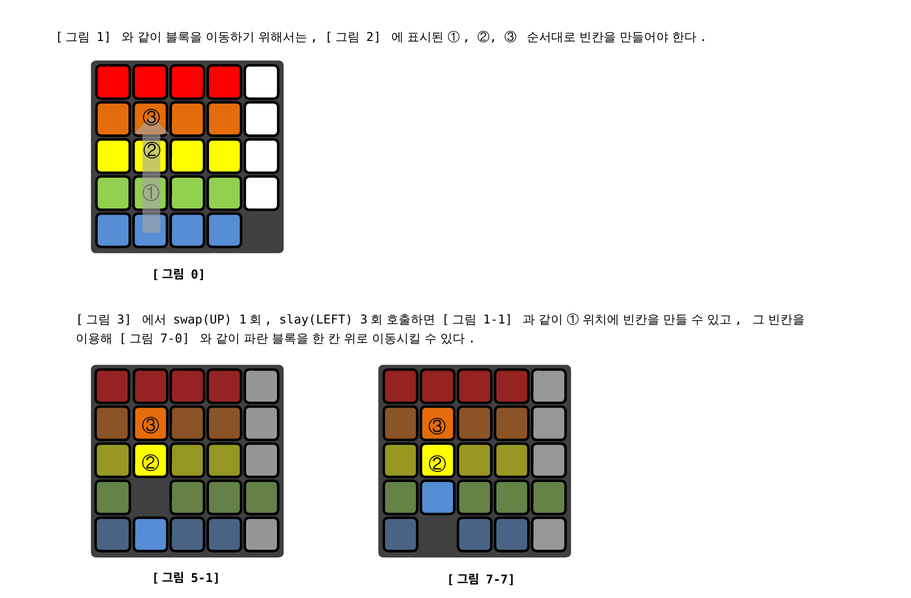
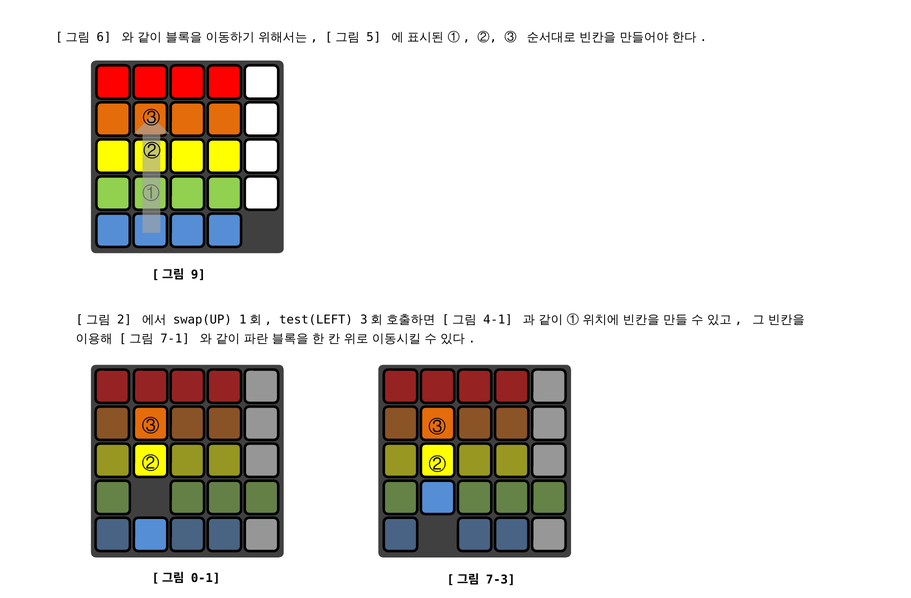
1: 1 -> 6
2: 2 -> 5
0: 0 -> 9
3: 3 -> 2
slay(LEFT: slay(LEFT -> test(LEFT
1-1: 1-1 -> 4-1
7-0: 7-0 -> 7-1
5-1: 5-1 -> 0-1
7-7: 7-7 -> 7-3
